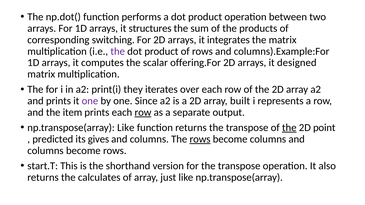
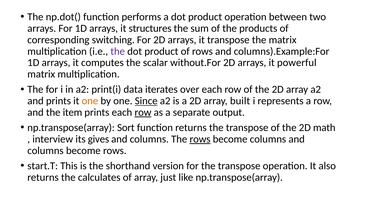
it integrates: integrates -> transpose
offering.For: offering.For -> without.For
designed: designed -> powerful
they: they -> data
one at (90, 101) colour: purple -> orange
Since underline: none -> present
np.transpose(array Like: Like -> Sort
the at (289, 128) underline: present -> none
point: point -> math
predicted: predicted -> interview
